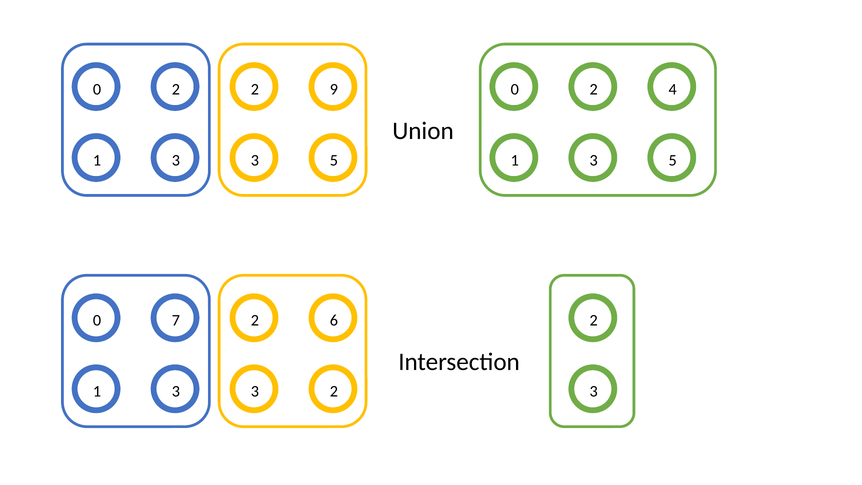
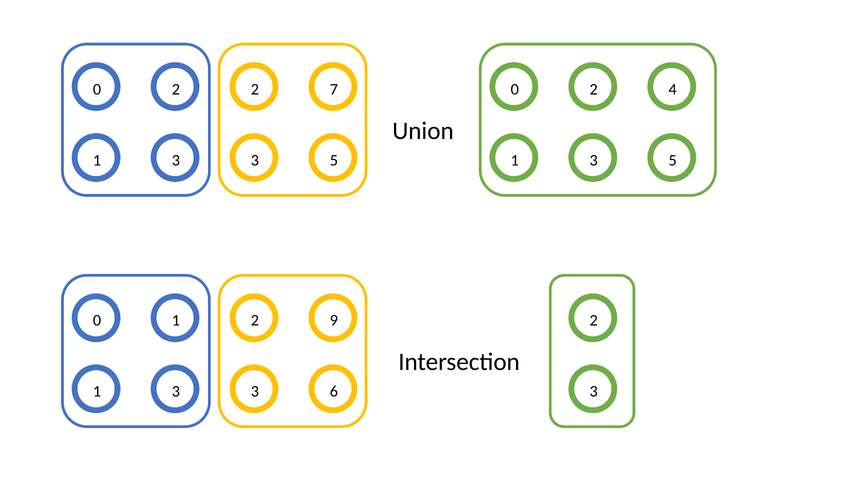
9: 9 -> 7
0 7: 7 -> 1
6: 6 -> 9
3 2: 2 -> 6
